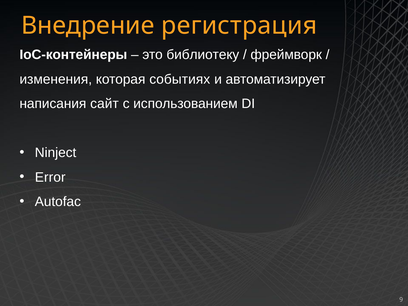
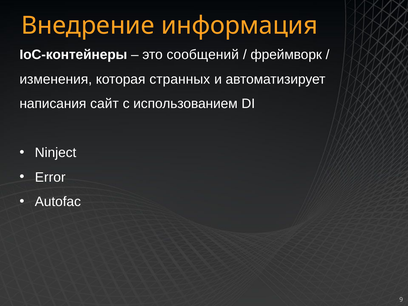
регистрация: регистрация -> информация
библиотеку: библиотеку -> сообщений
событиях: событиях -> странных
